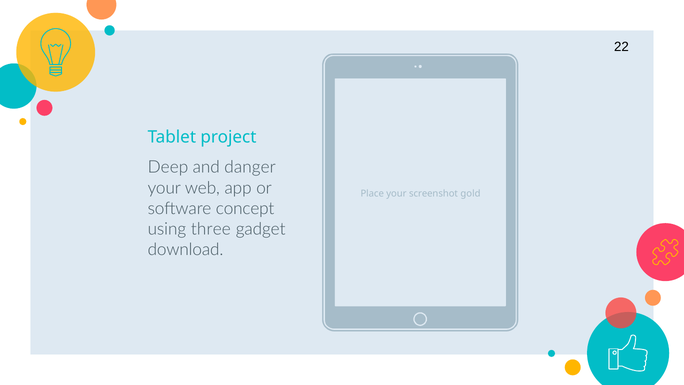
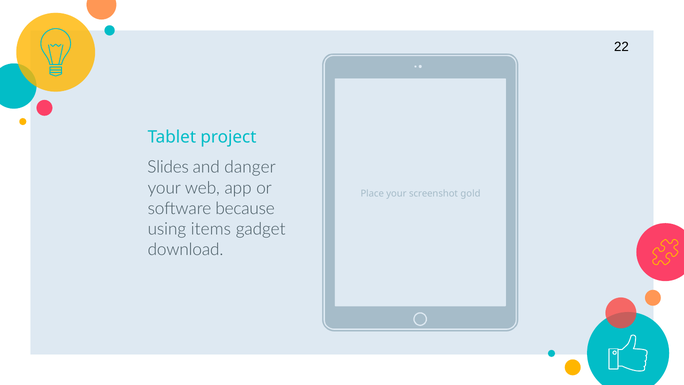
Deep: Deep -> Slides
concept: concept -> because
three: three -> items
